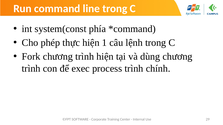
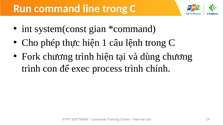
phía: phía -> gian
